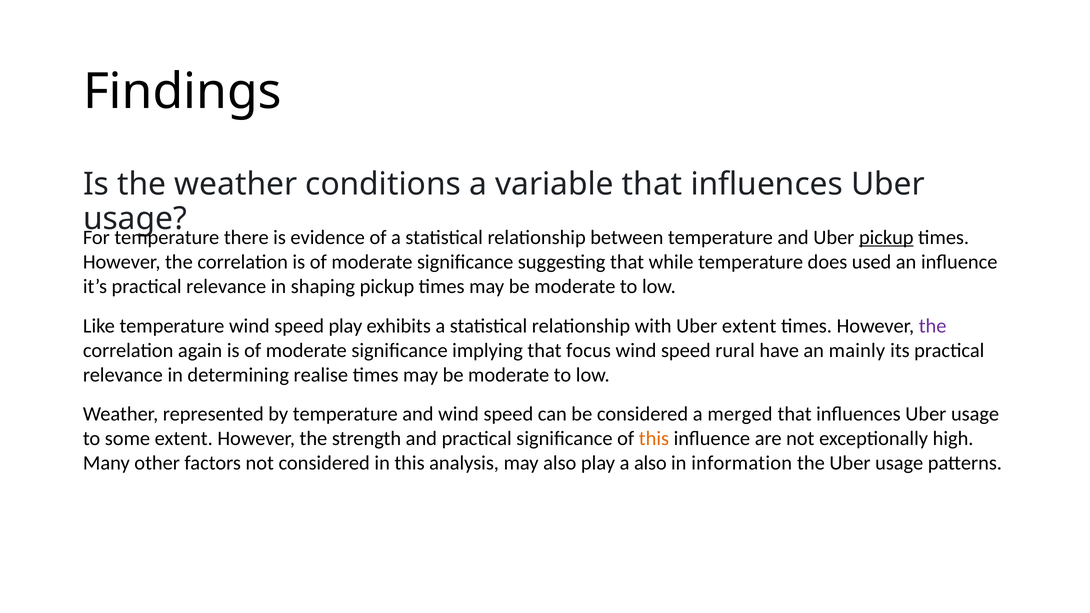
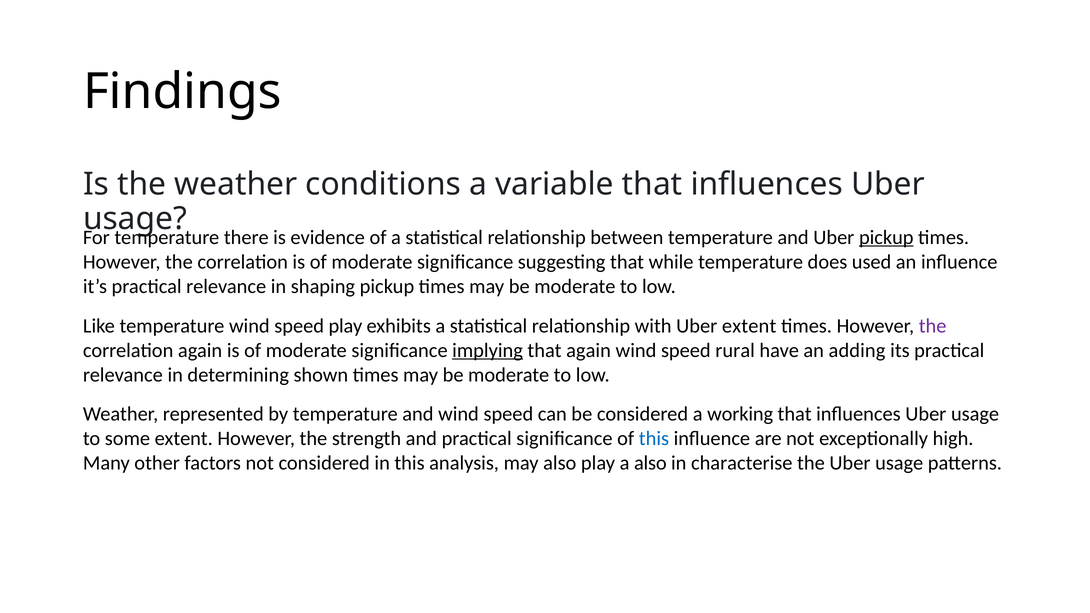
implying underline: none -> present
that focus: focus -> again
mainly: mainly -> adding
realise: realise -> shown
merged: merged -> working
this at (654, 439) colour: orange -> blue
information: information -> characterise
